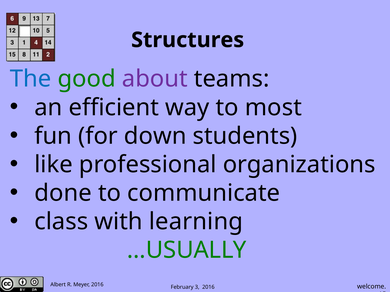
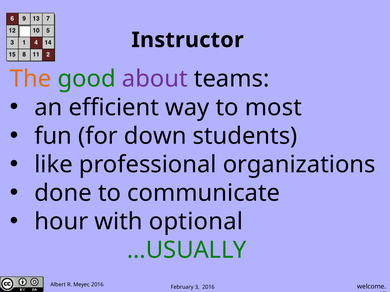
Structures: Structures -> Instructor
The colour: blue -> orange
class: class -> hour
learning: learning -> optional
